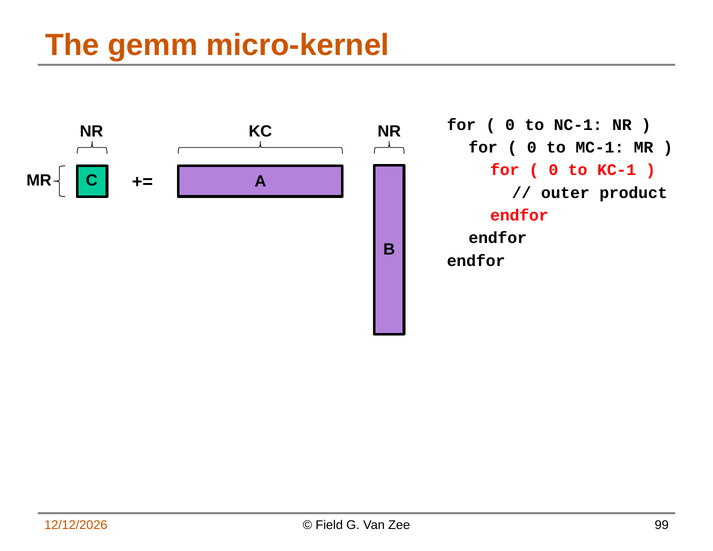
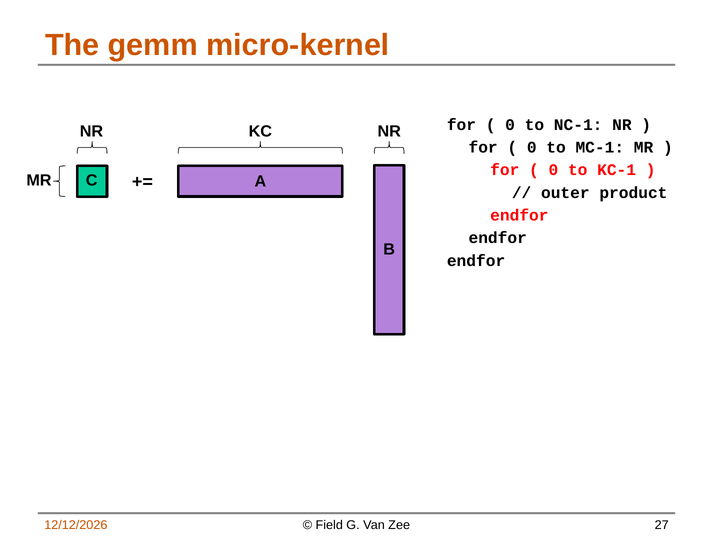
99: 99 -> 27
